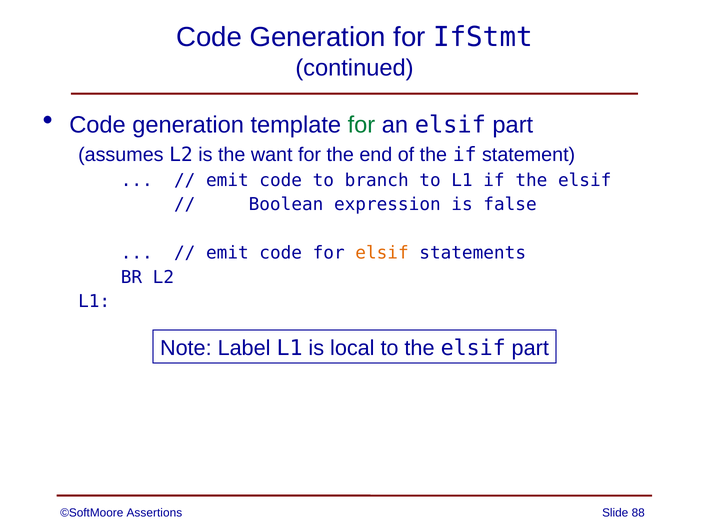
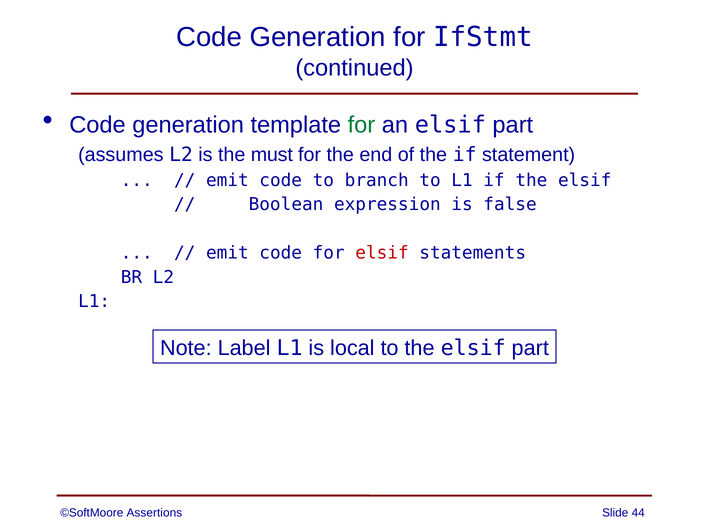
want: want -> must
elsif at (382, 253) colour: orange -> red
88: 88 -> 44
